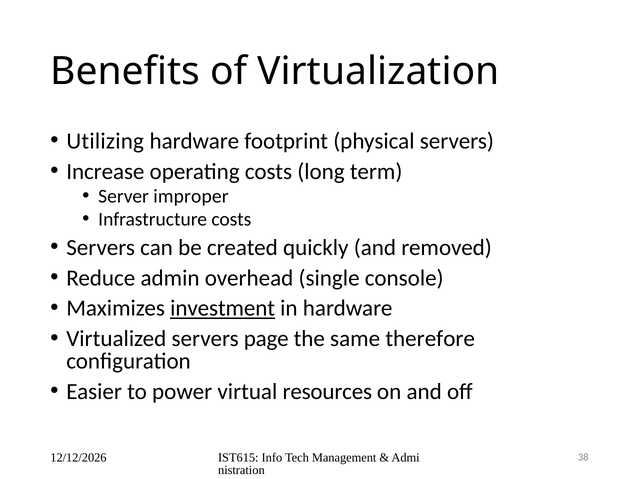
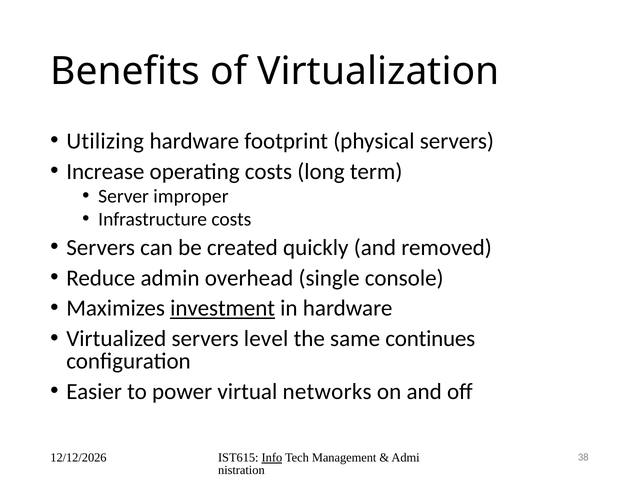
page: page -> level
therefore: therefore -> continues
resources: resources -> networks
Info underline: none -> present
